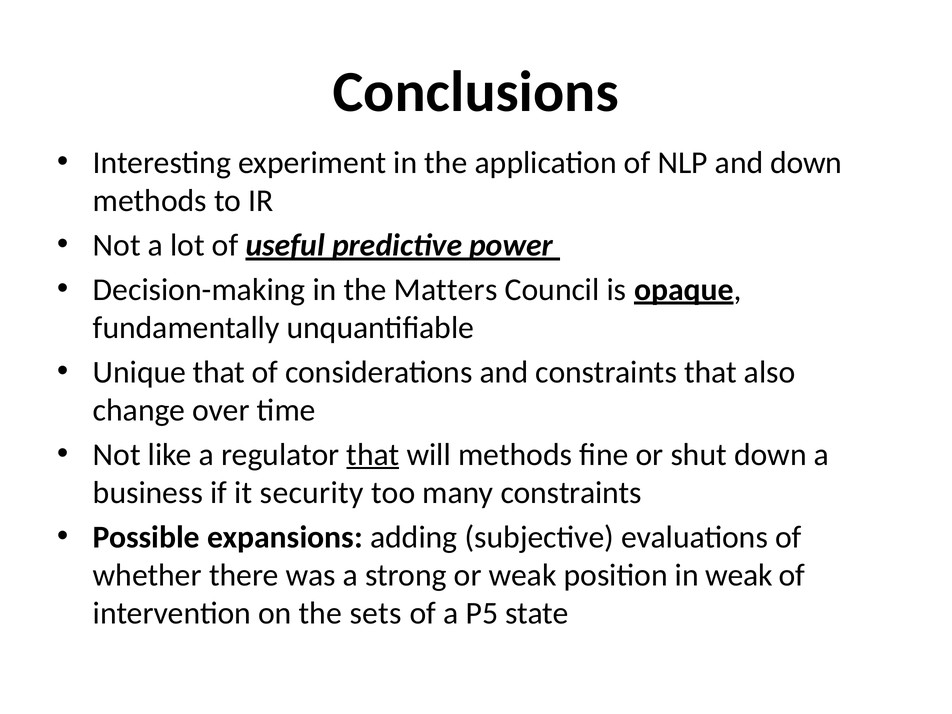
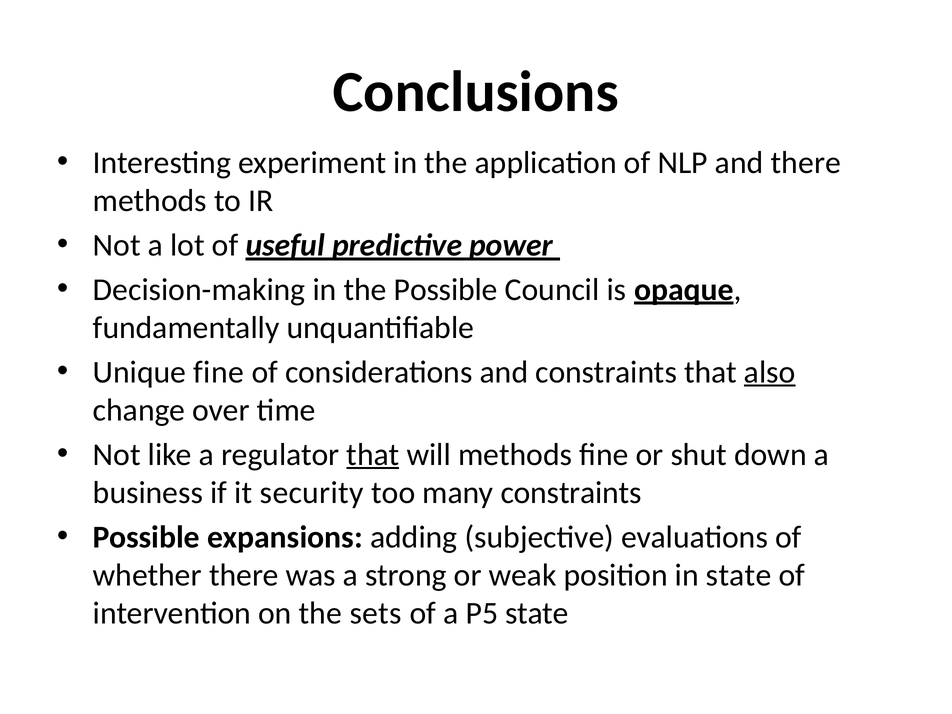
and down: down -> there
the Matters: Matters -> Possible
Unique that: that -> fine
also underline: none -> present
in weak: weak -> state
